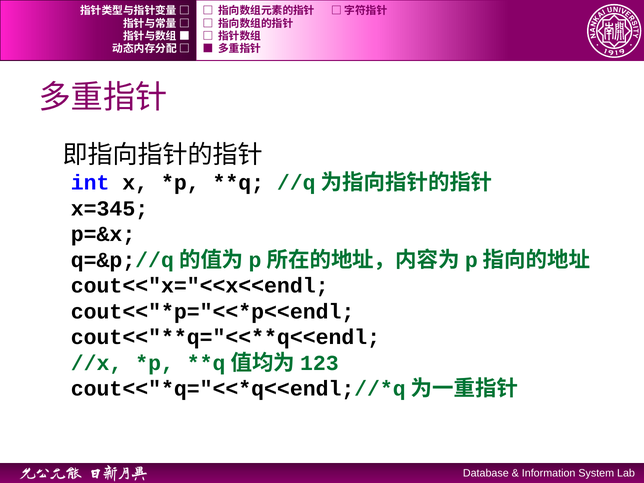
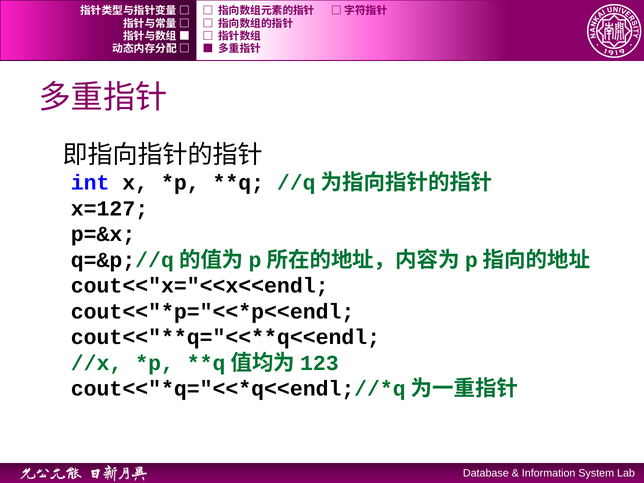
x=345: x=345 -> x=127
